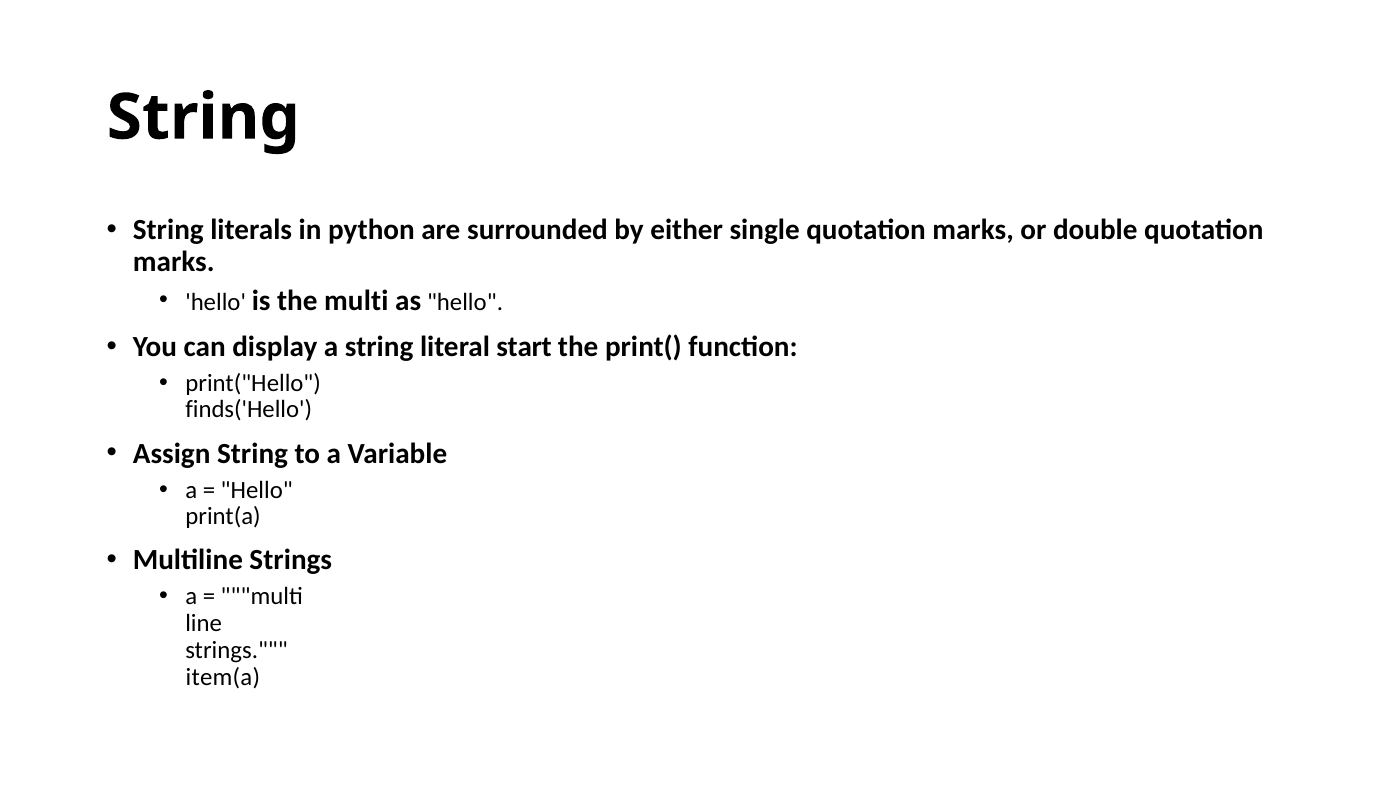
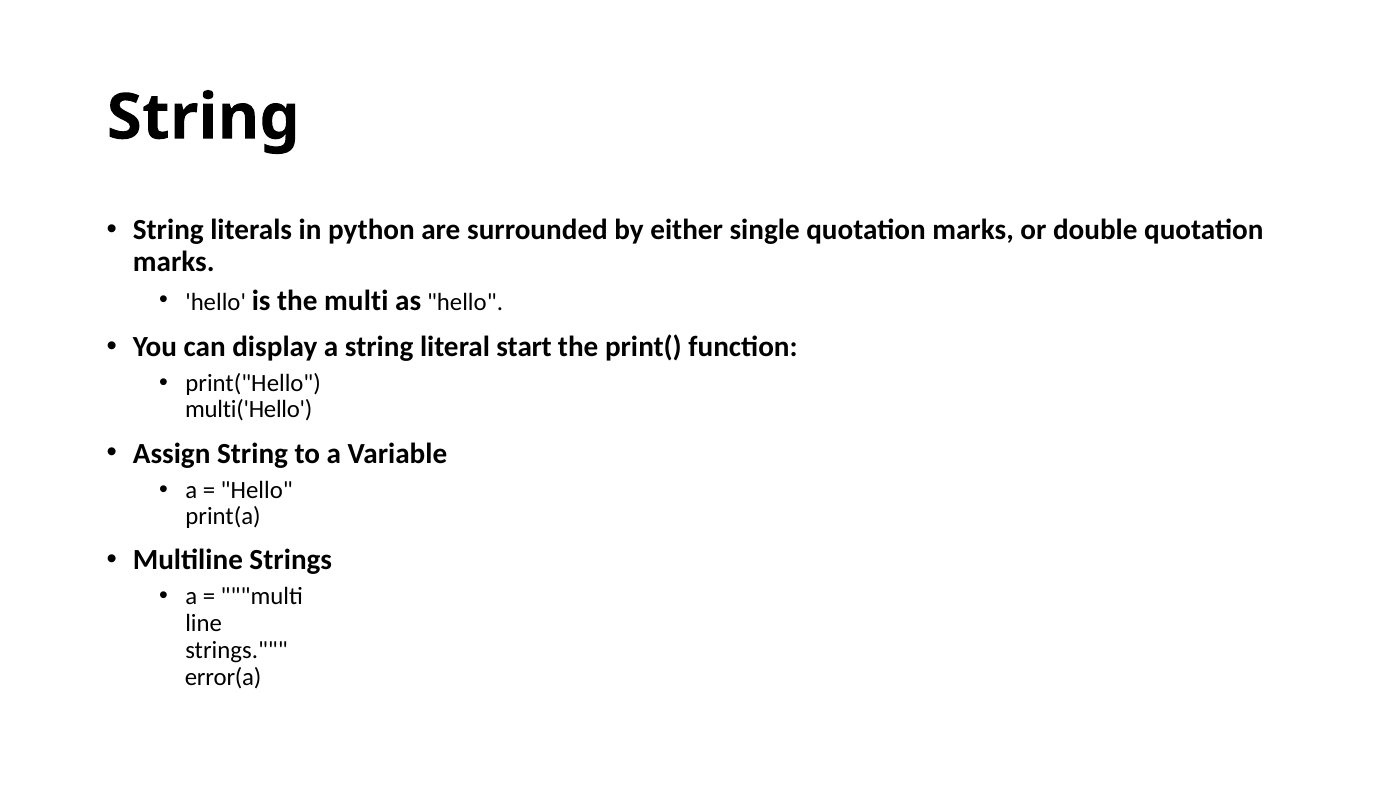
finds('Hello: finds('Hello -> multi('Hello
item(a: item(a -> error(a
